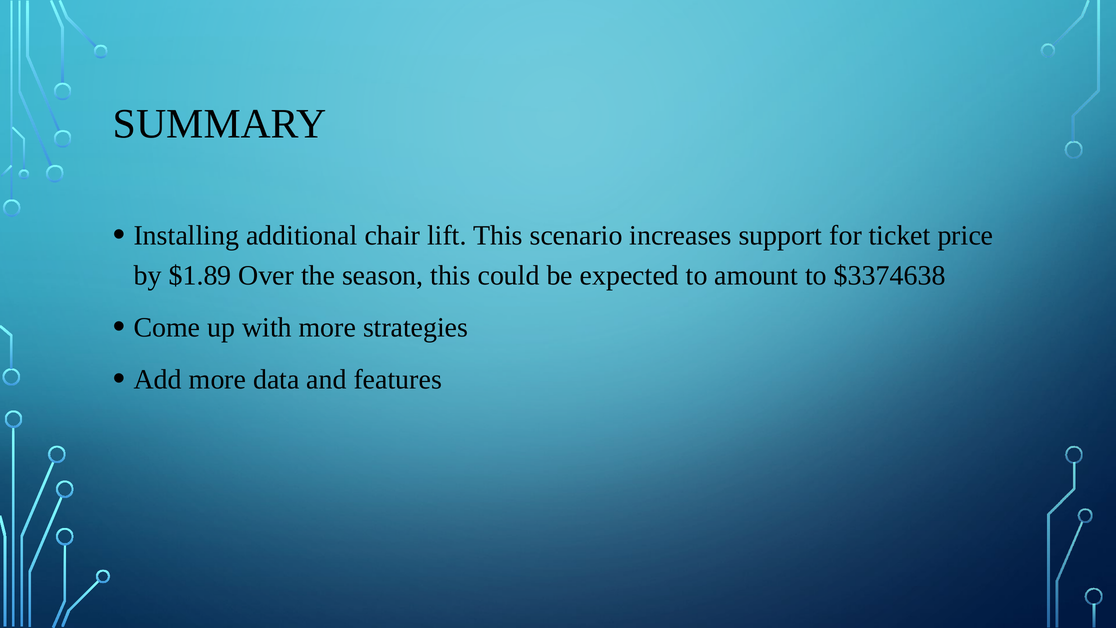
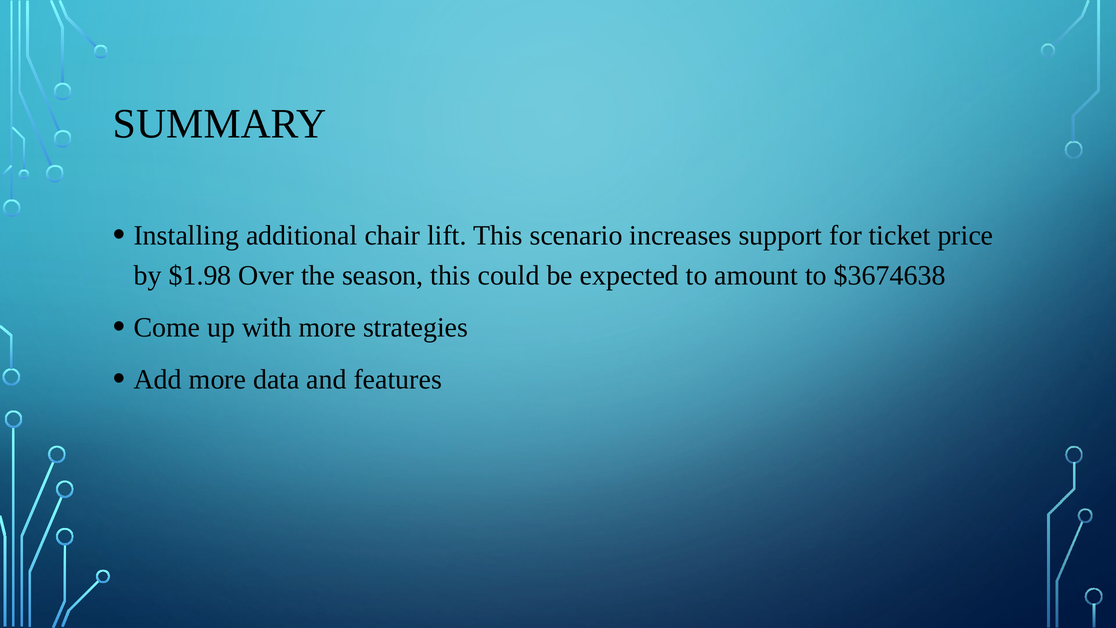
$1.89: $1.89 -> $1.98
$3374638: $3374638 -> $3674638
